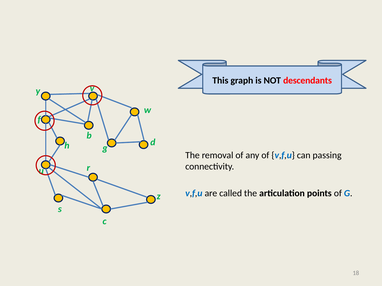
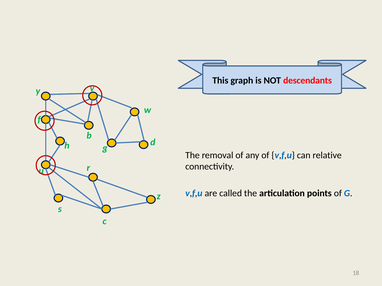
passing: passing -> relative
